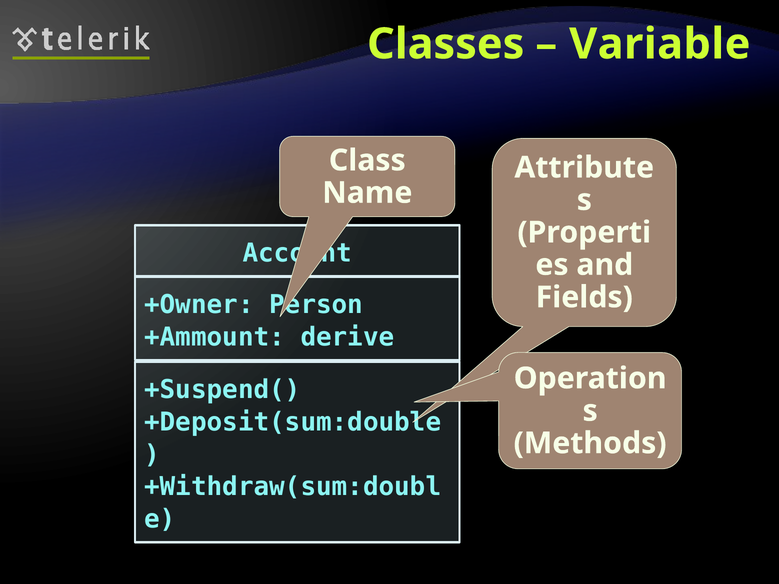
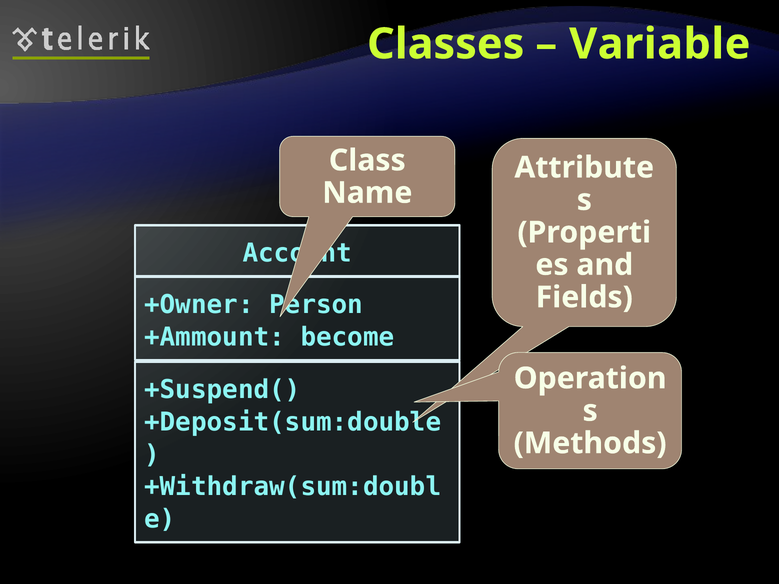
derive: derive -> become
